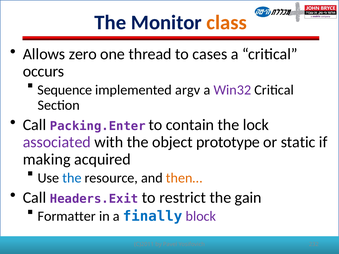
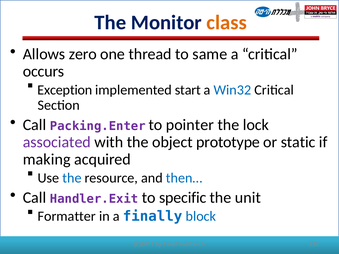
cases: cases -> same
Sequence: Sequence -> Exception
argv: argv -> start
Win32 colour: purple -> blue
contain: contain -> pointer
then… colour: orange -> blue
Headers.Exit: Headers.Exit -> Handler.Exit
restrict: restrict -> specific
gain: gain -> unit
block colour: purple -> blue
